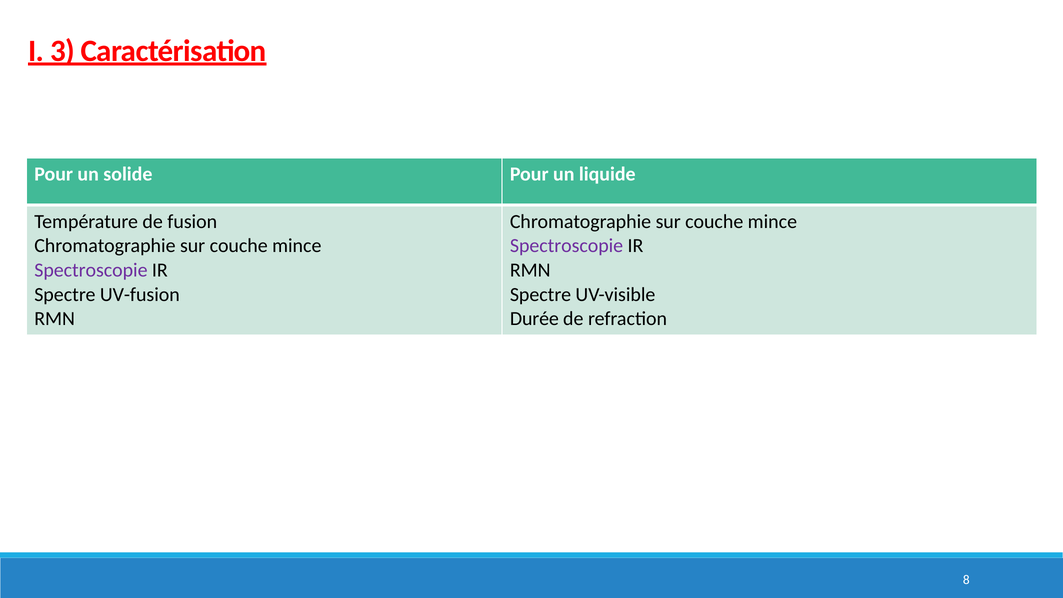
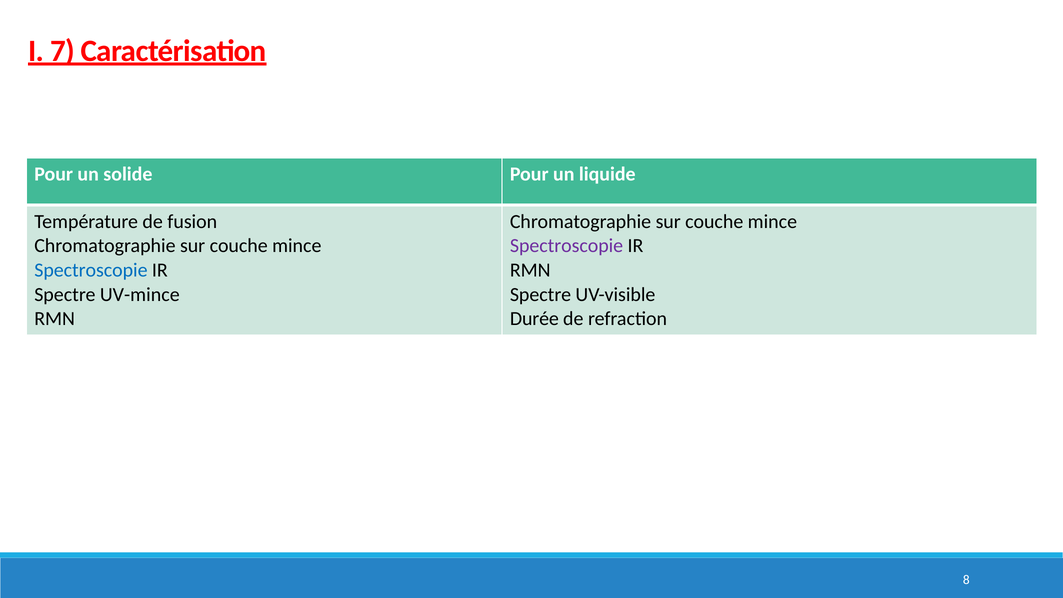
3: 3 -> 7
Spectroscopie at (91, 270) colour: purple -> blue
UV-fusion: UV-fusion -> UV-mince
